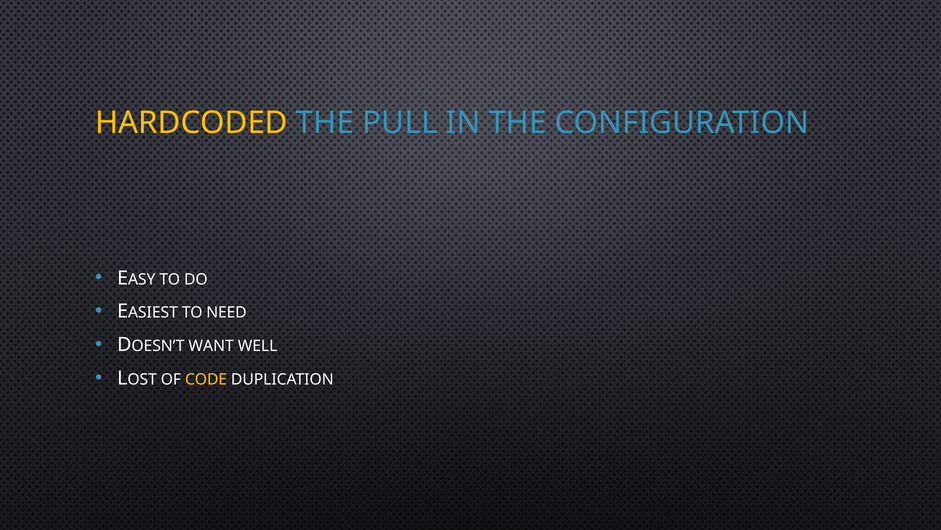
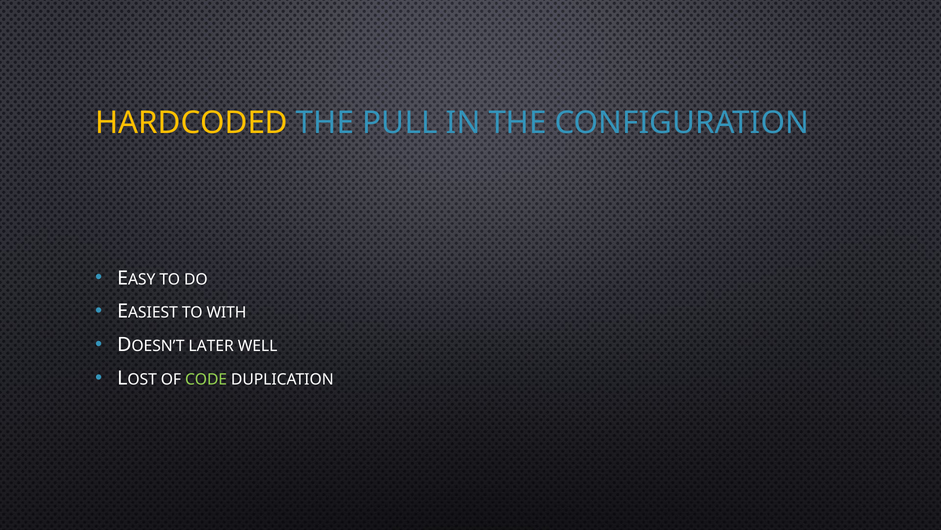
NEED: NEED -> WITH
WANT: WANT -> LATER
CODE colour: yellow -> light green
